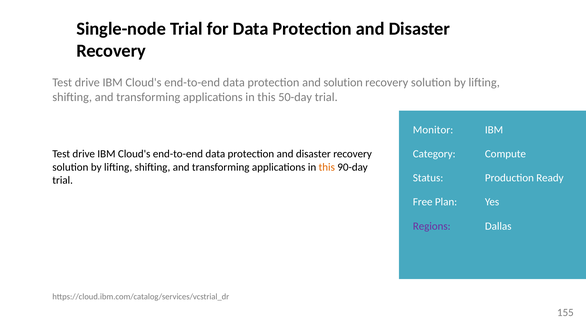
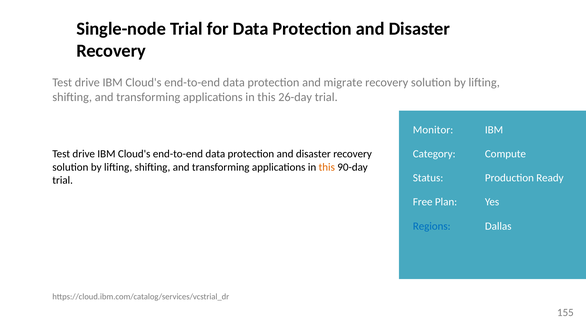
and solution: solution -> migrate
50-day: 50-day -> 26-day
Regions colour: purple -> blue
